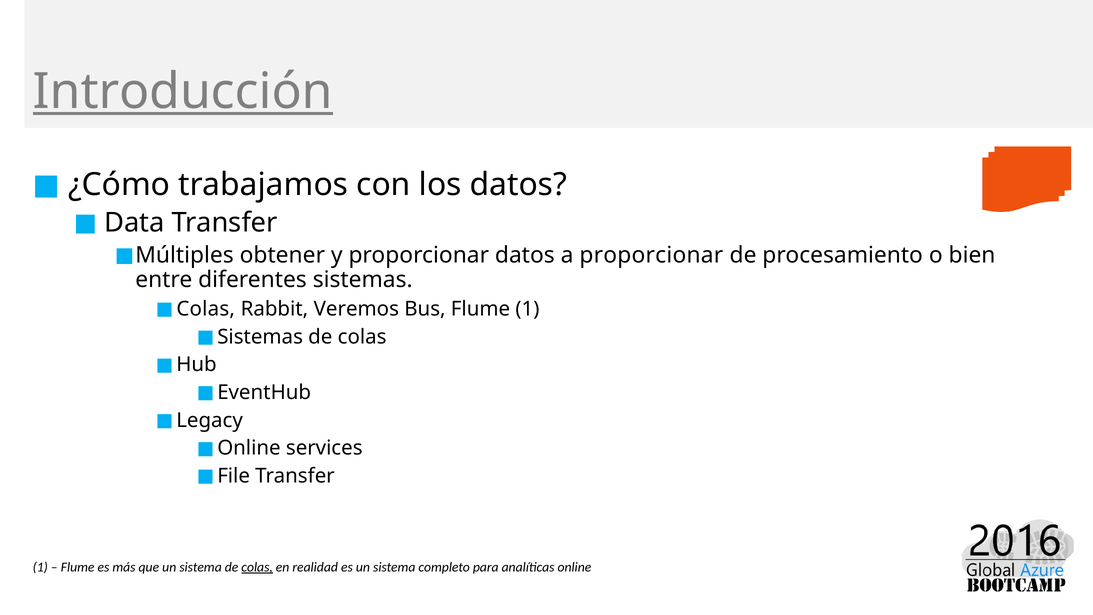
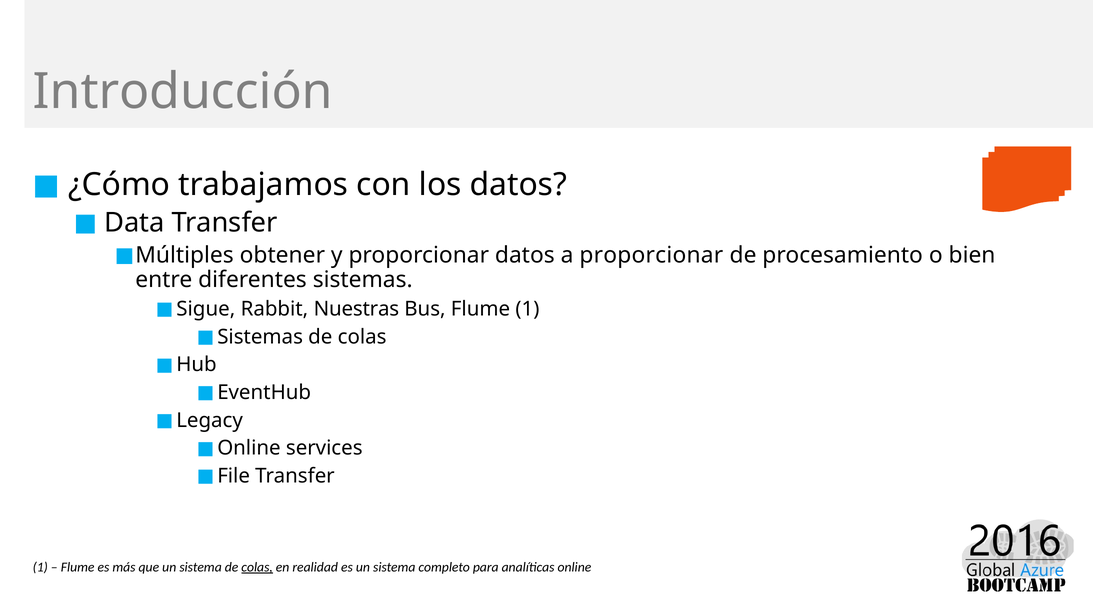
Introducción underline: present -> none
Colas at (206, 309): Colas -> Sigue
Veremos: Veremos -> Nuestras
